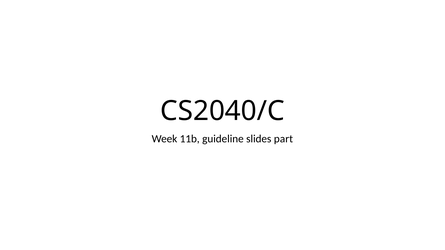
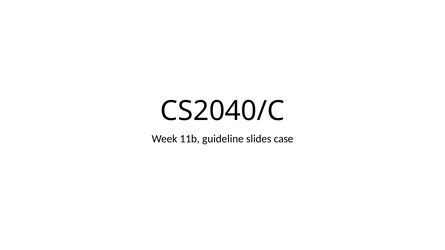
part: part -> case
